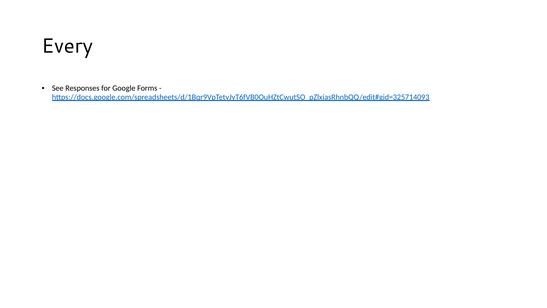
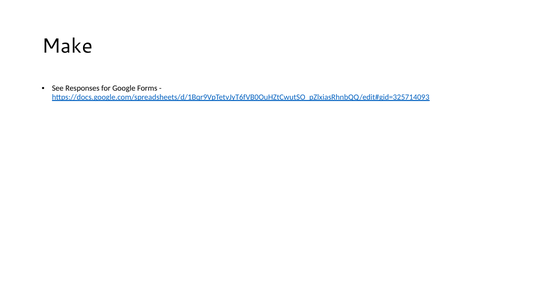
Every: Every -> Make
